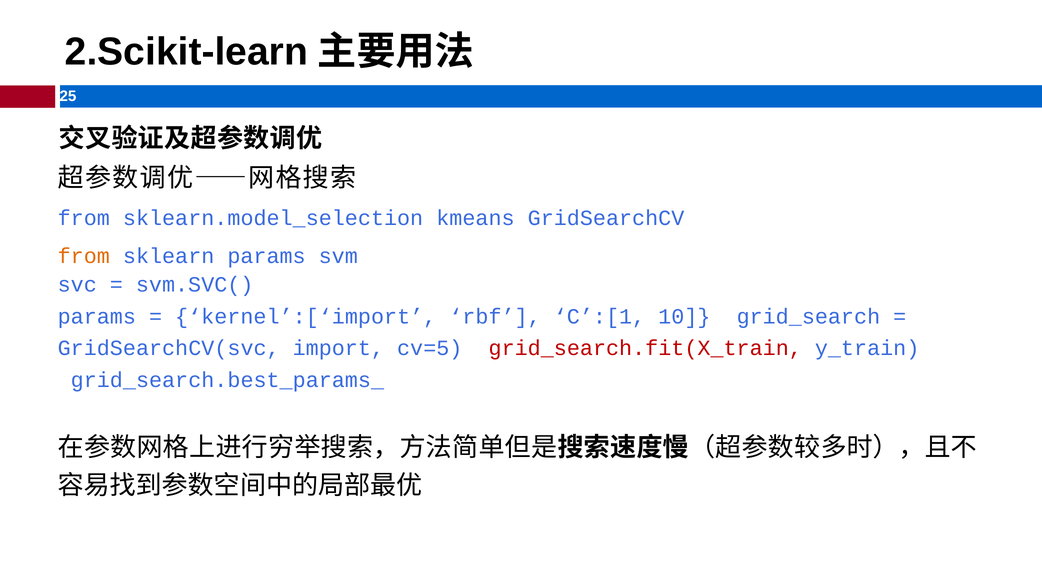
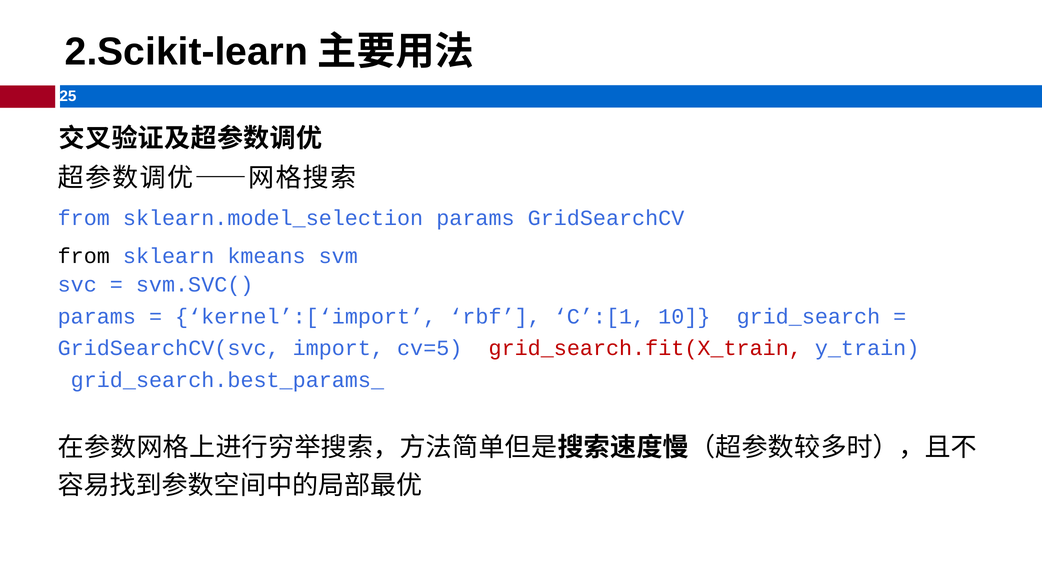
sklearn.model_selection kmeans: kmeans -> params
from at (84, 256) colour: orange -> black
sklearn params: params -> kmeans
